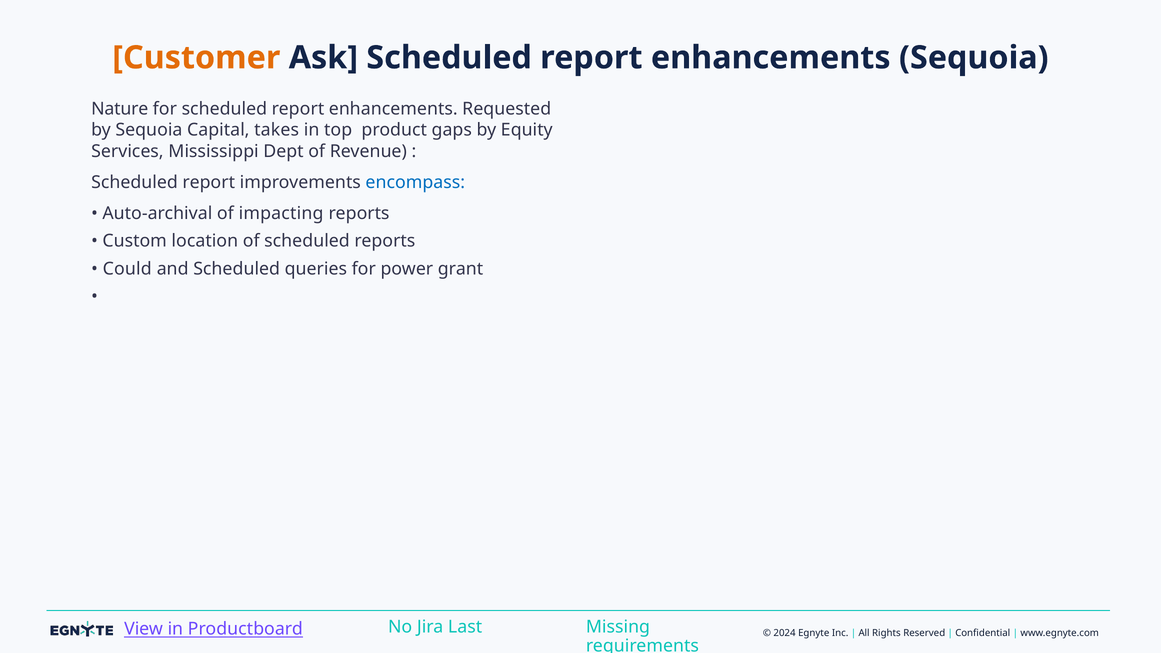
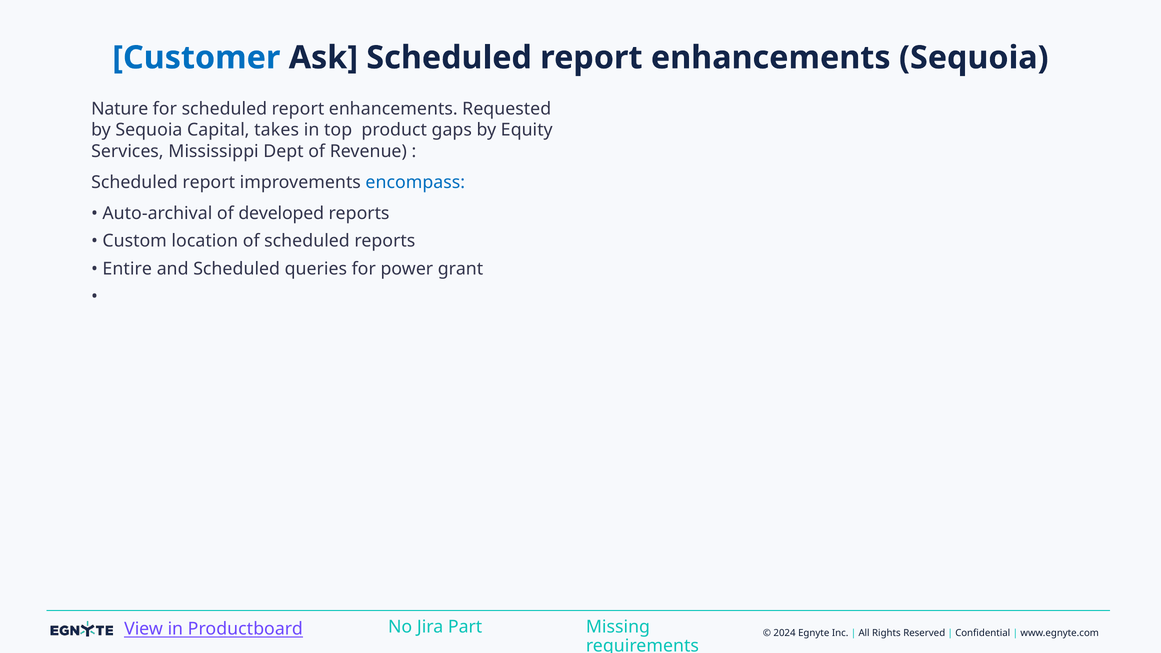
Customer colour: orange -> blue
impacting: impacting -> developed
Could: Could -> Entire
Last: Last -> Part
